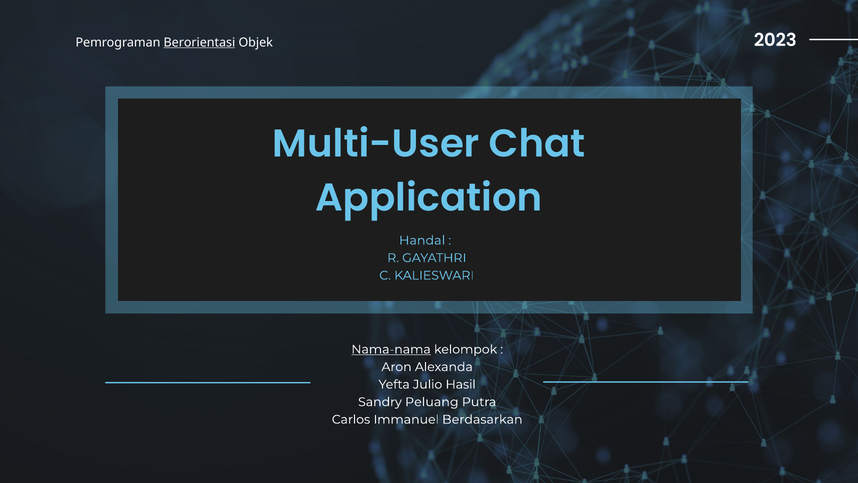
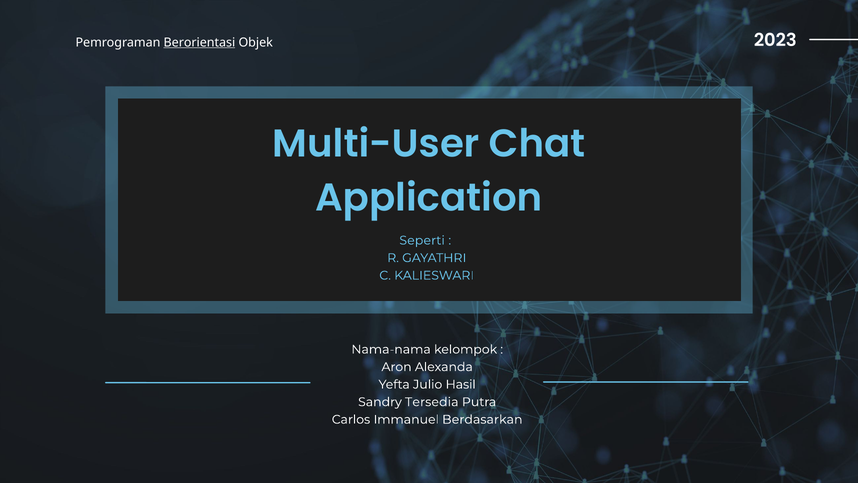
Handal: Handal -> Seperti
Nama-nama underline: present -> none
Peluang: Peluang -> Tersedia
